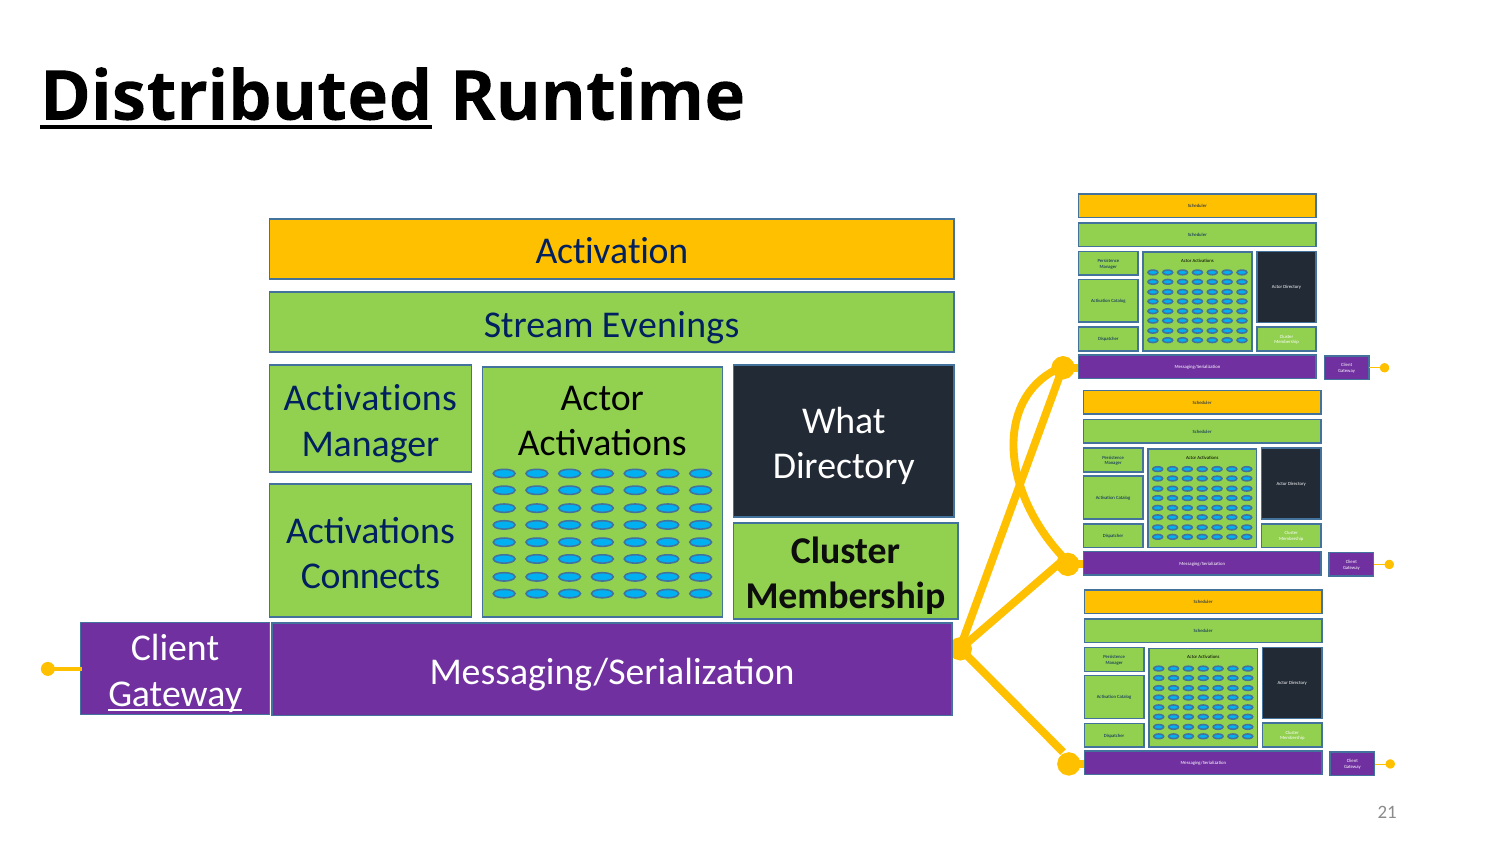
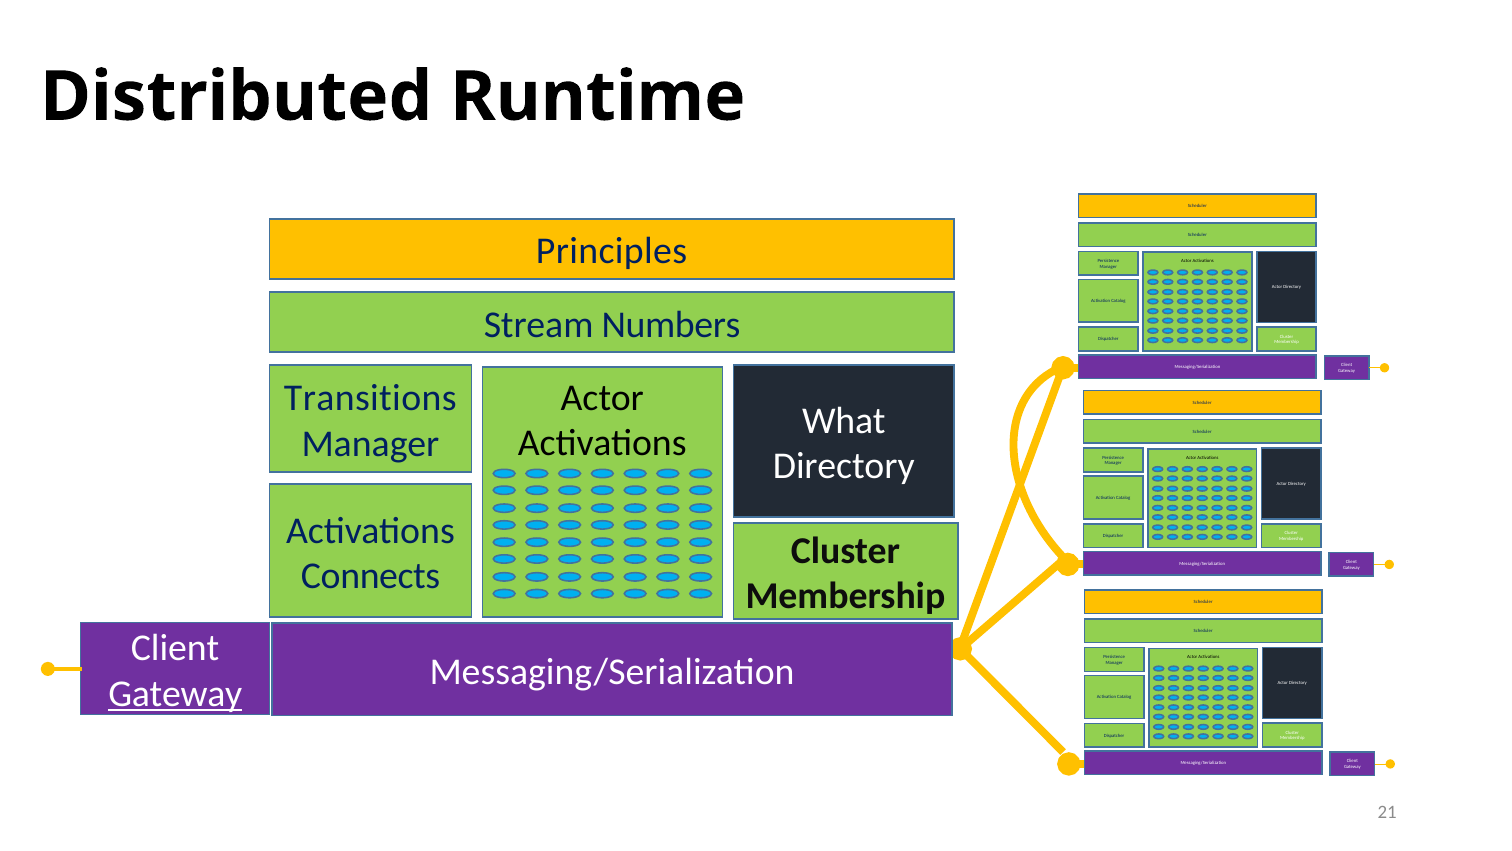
Distributed underline: present -> none
Activation at (612, 251): Activation -> Principles
Evenings: Evenings -> Numbers
Activations at (370, 398): Activations -> Transitions
